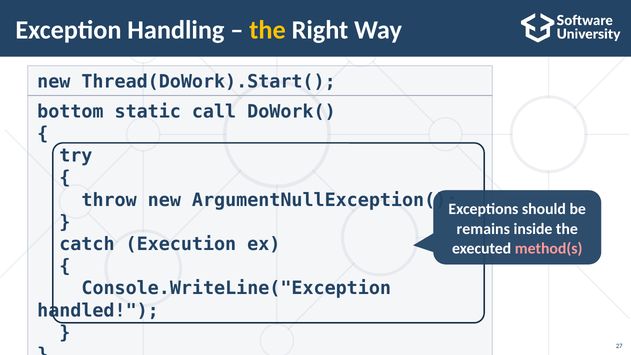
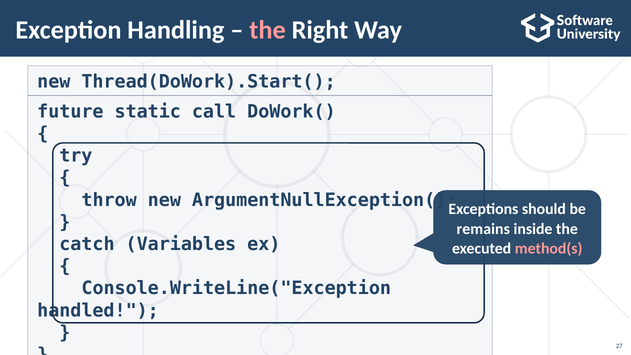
the at (268, 30) colour: yellow -> pink
bottom: bottom -> future
Execution: Execution -> Variables
